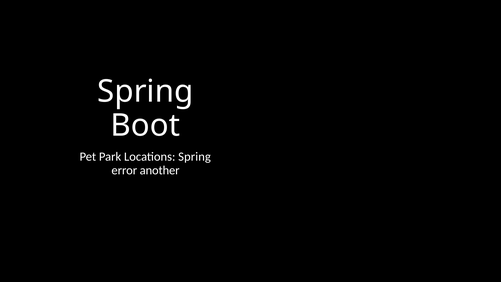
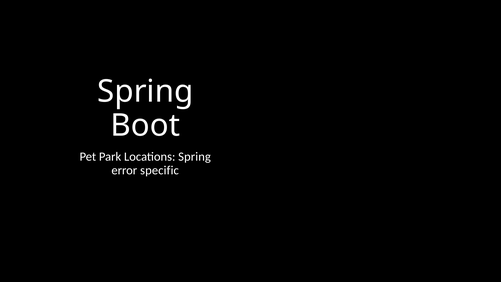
another: another -> specific
